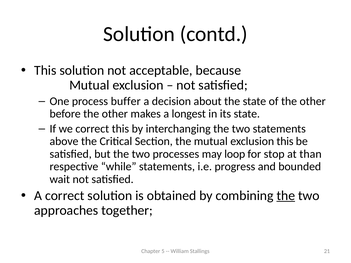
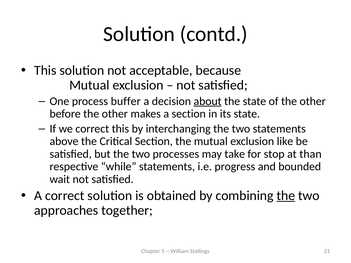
about underline: none -> present
a longest: longest -> section
exclusion this: this -> like
loop: loop -> take
